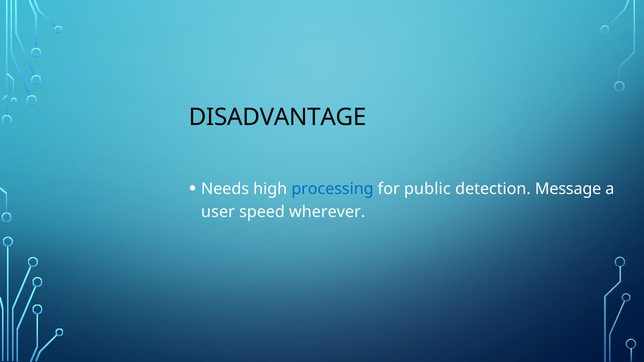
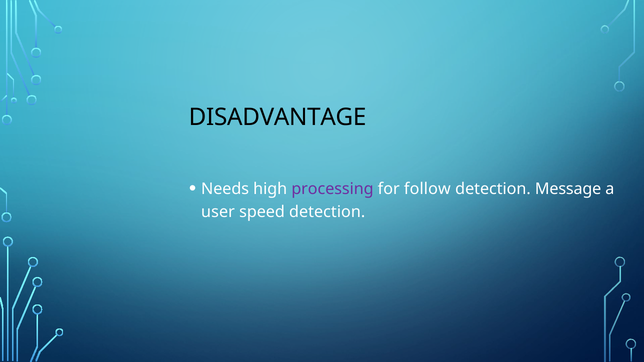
processing colour: blue -> purple
public: public -> follow
speed wherever: wherever -> detection
